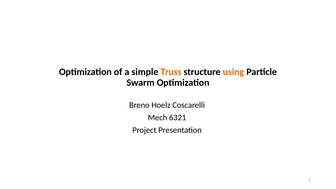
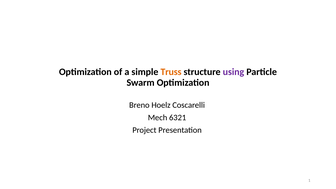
using colour: orange -> purple
